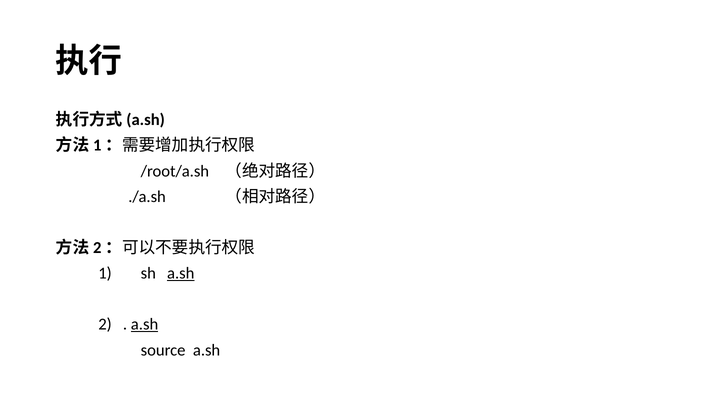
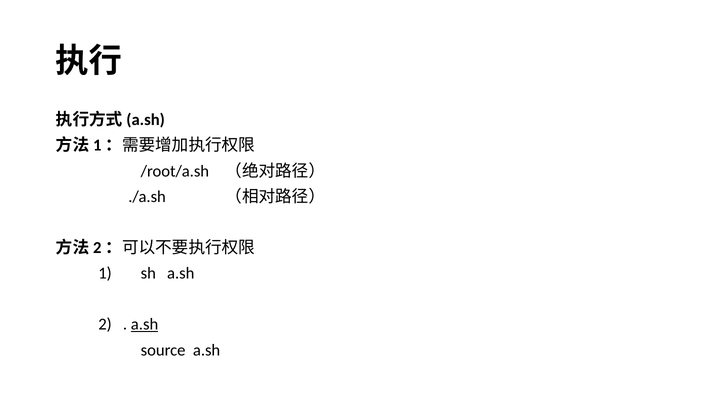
a.sh at (181, 273) underline: present -> none
